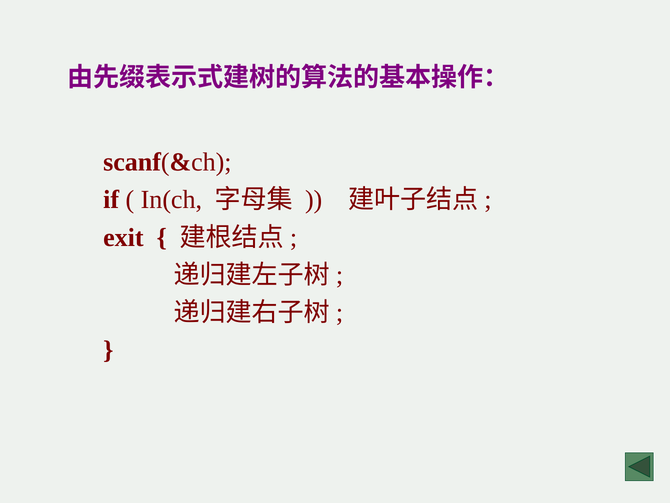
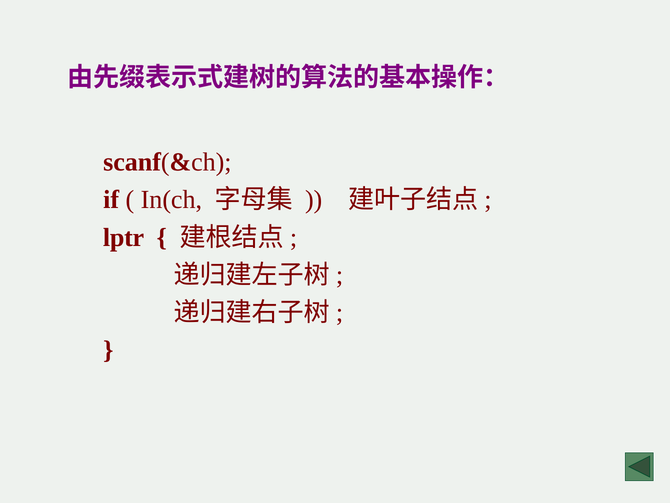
exit: exit -> lptr
